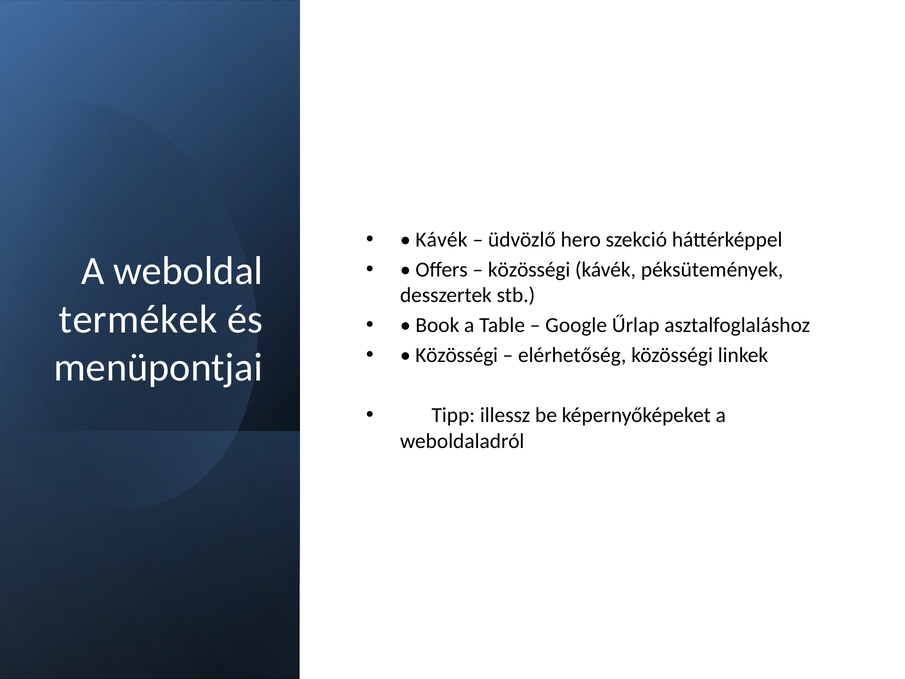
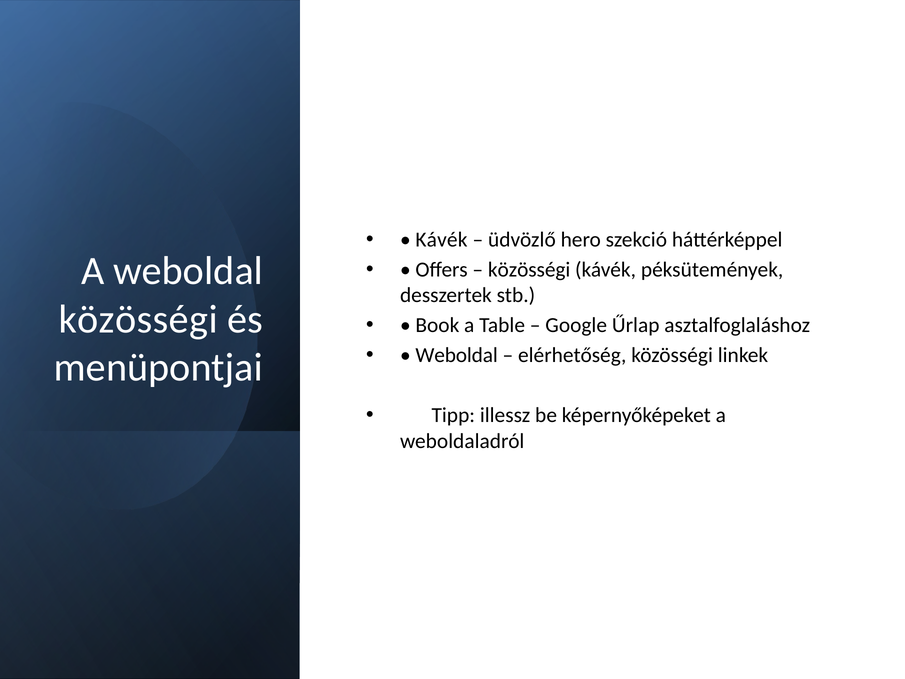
termékek at (138, 319): termékek -> közösségi
Közösségi at (457, 355): Közösségi -> Weboldal
